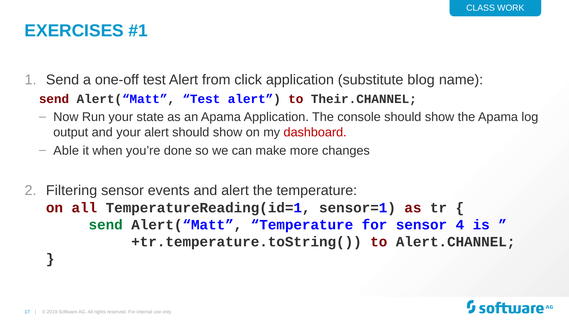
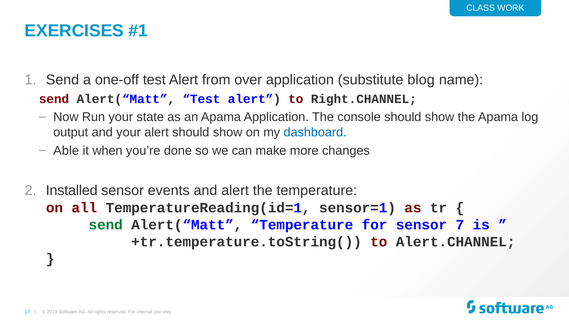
click: click -> over
Their.CHANNEL: Their.CHANNEL -> Right.CHANNEL
dashboard colour: red -> blue
Filtering: Filtering -> Installed
4: 4 -> 7
